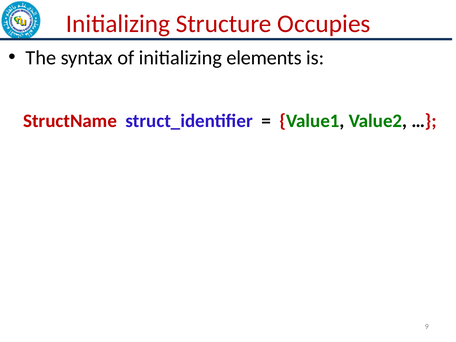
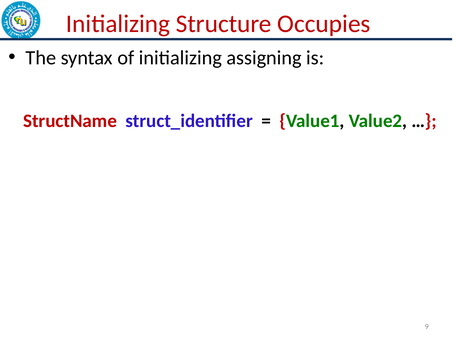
elements: elements -> assigning
